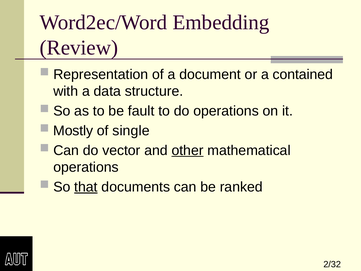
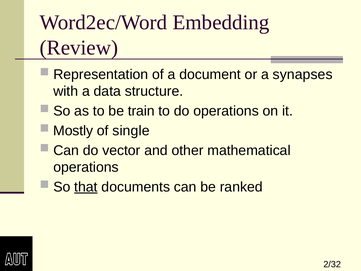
contained: contained -> synapses
fault: fault -> train
other underline: present -> none
